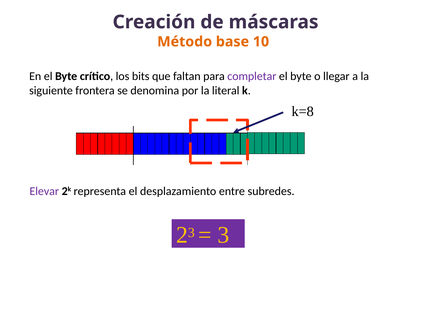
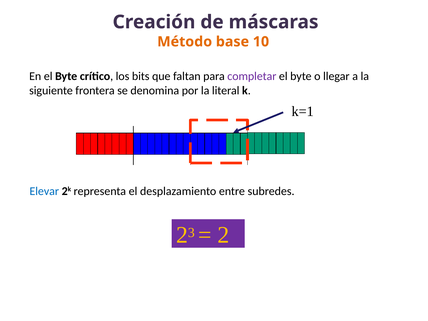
k=8: k=8 -> k=1
Elevar colour: purple -> blue
3 at (223, 235): 3 -> 2
